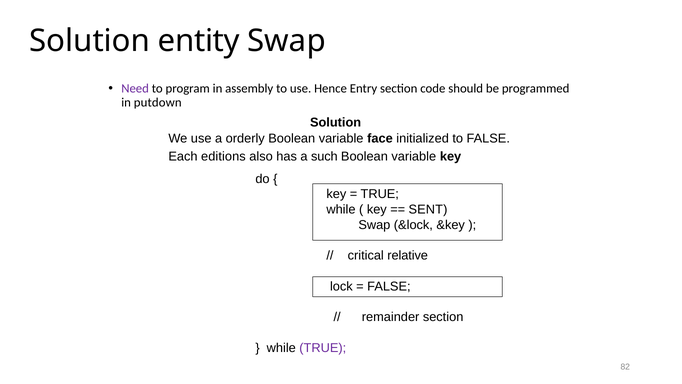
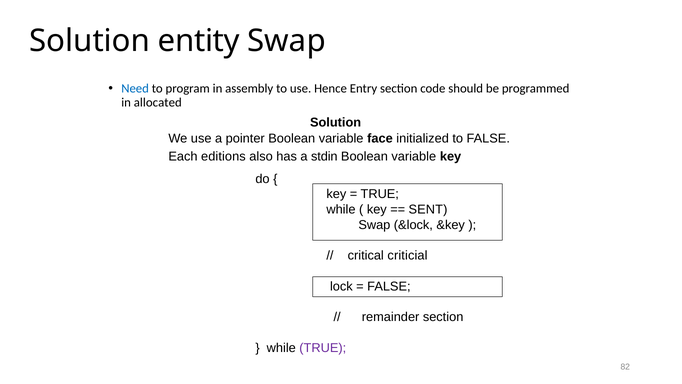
Need colour: purple -> blue
putdown: putdown -> allocated
orderly: orderly -> pointer
such: such -> stdin
relative: relative -> criticial
